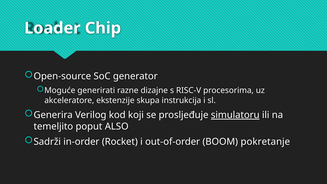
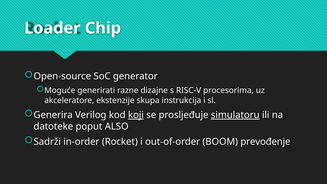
koji underline: none -> present
temeljito: temeljito -> datoteke
pokretanje: pokretanje -> prevođenje
